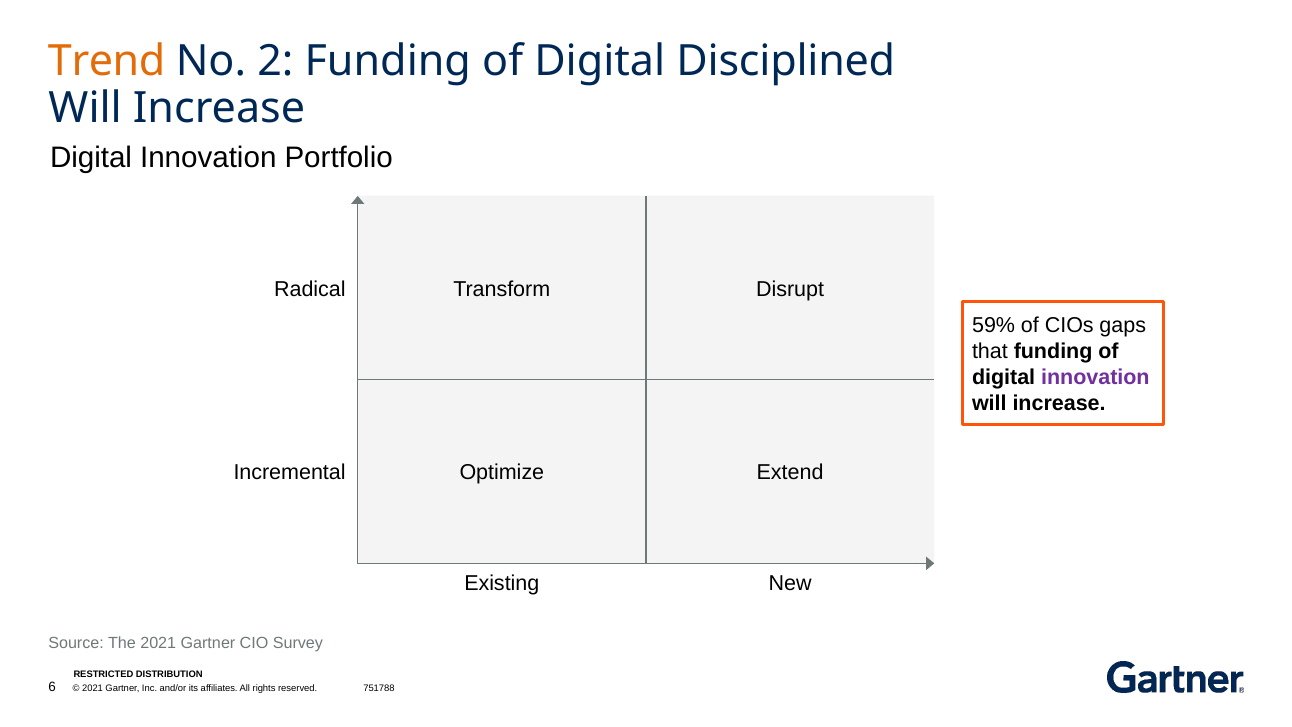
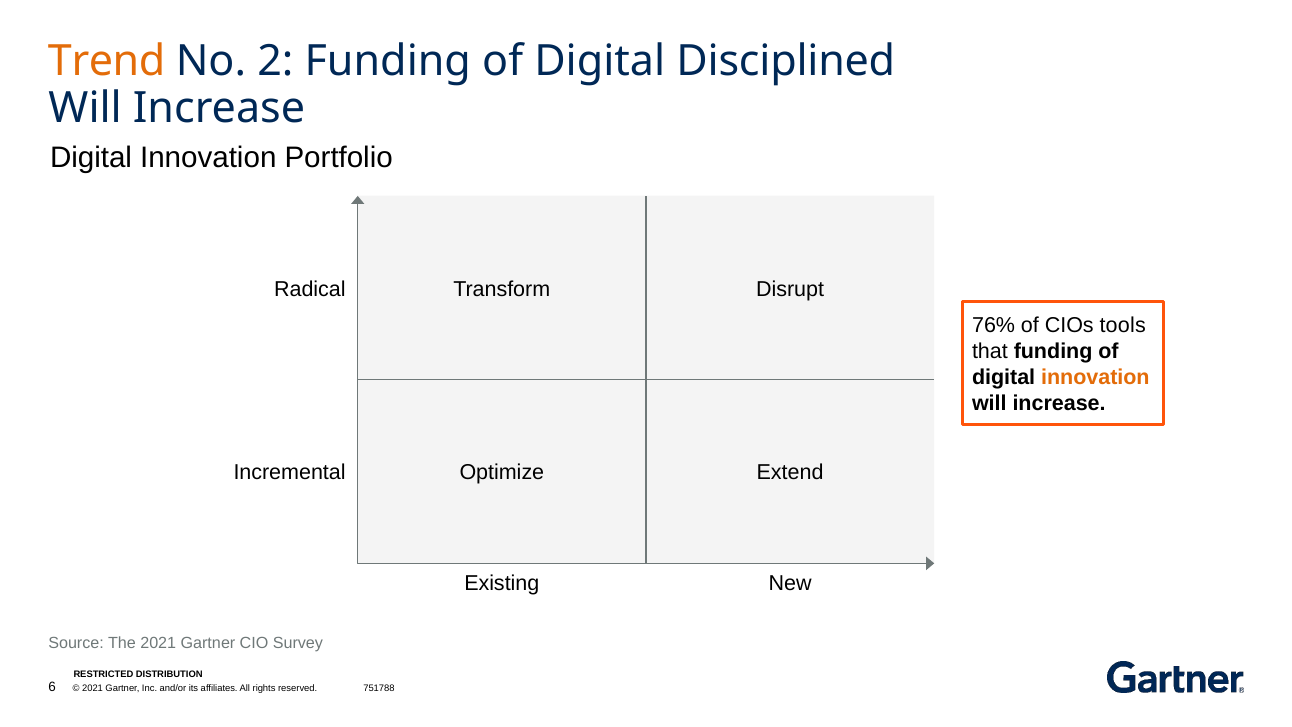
59%: 59% -> 76%
gaps: gaps -> tools
innovation at (1095, 377) colour: purple -> orange
